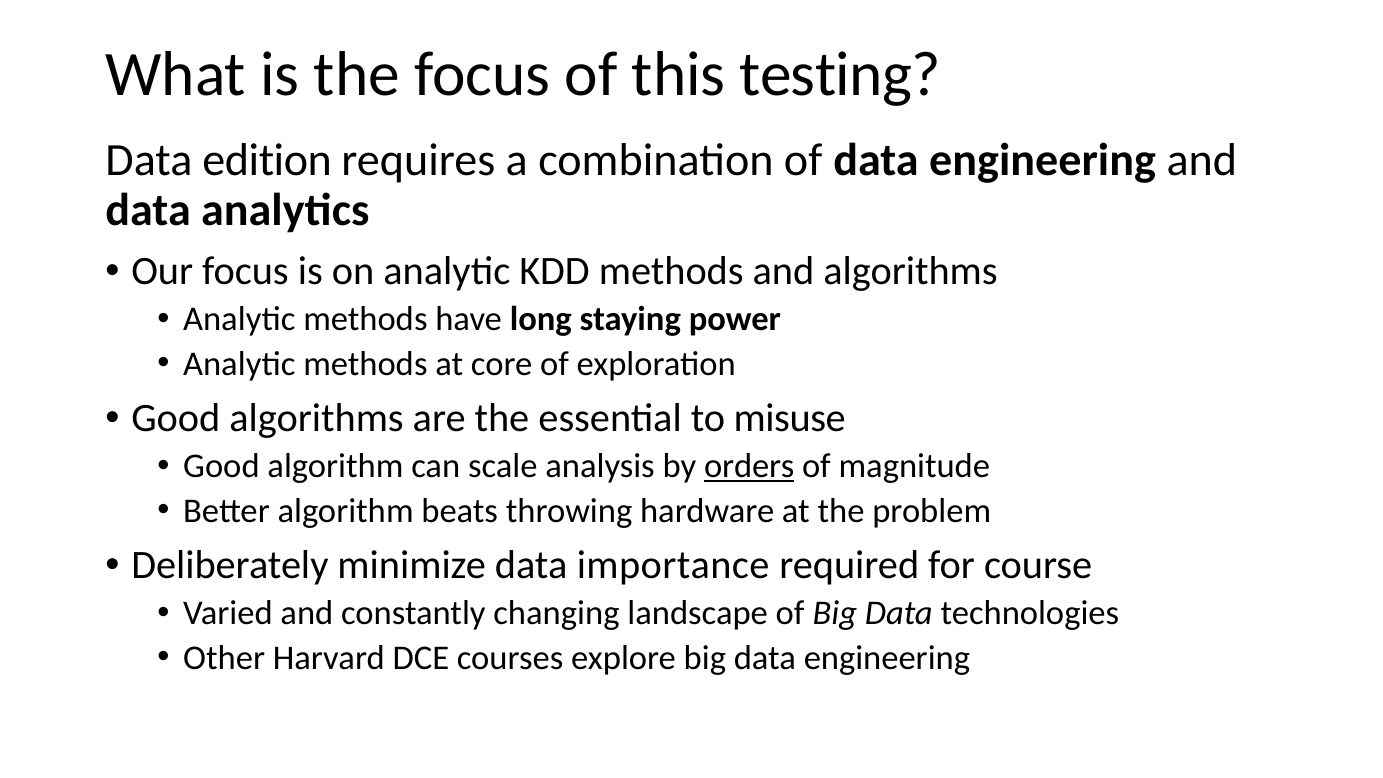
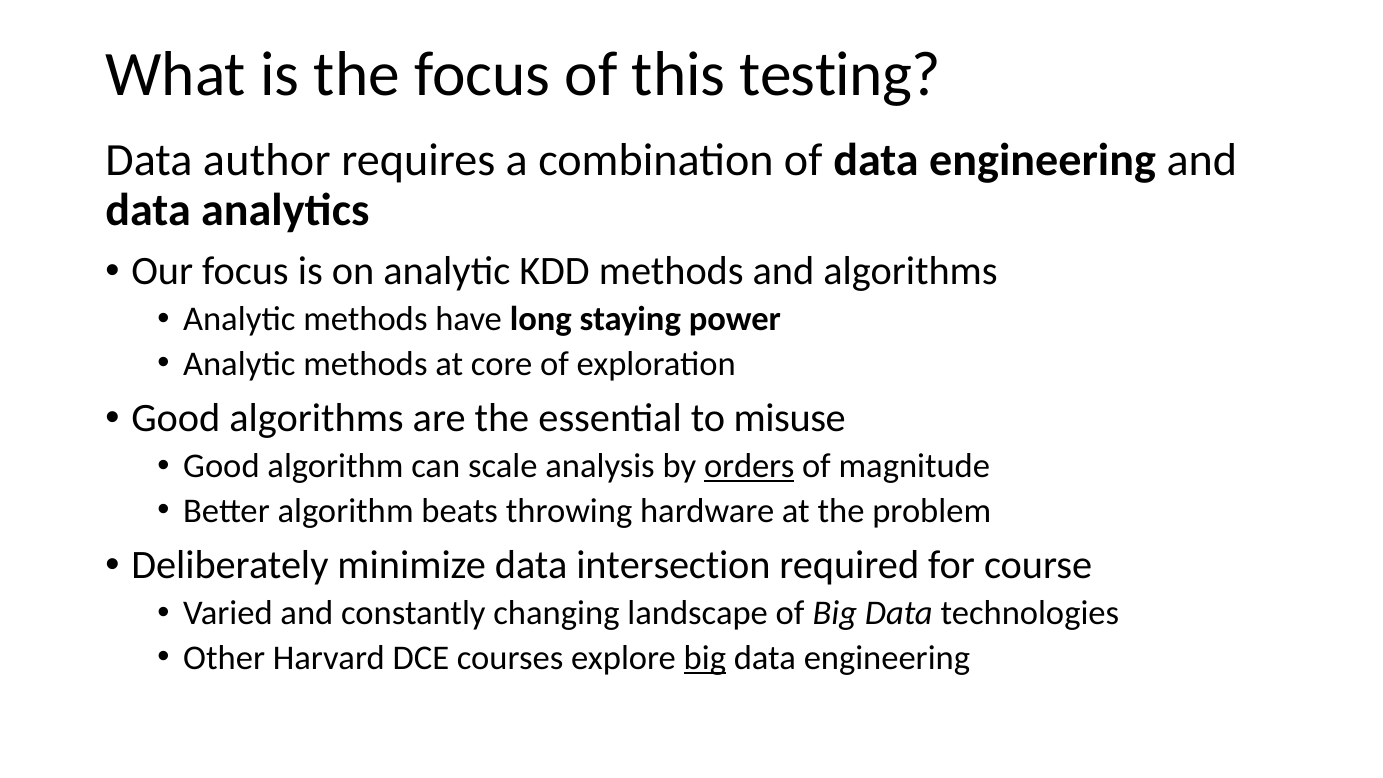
edition: edition -> author
importance: importance -> intersection
big at (705, 658) underline: none -> present
